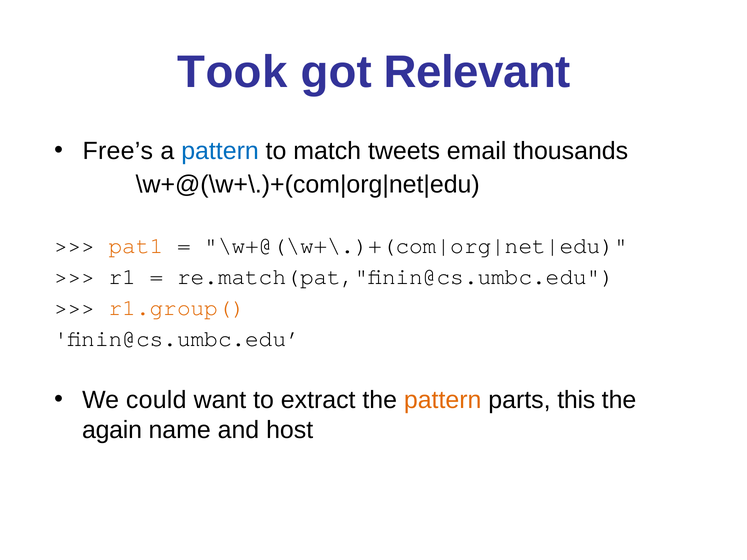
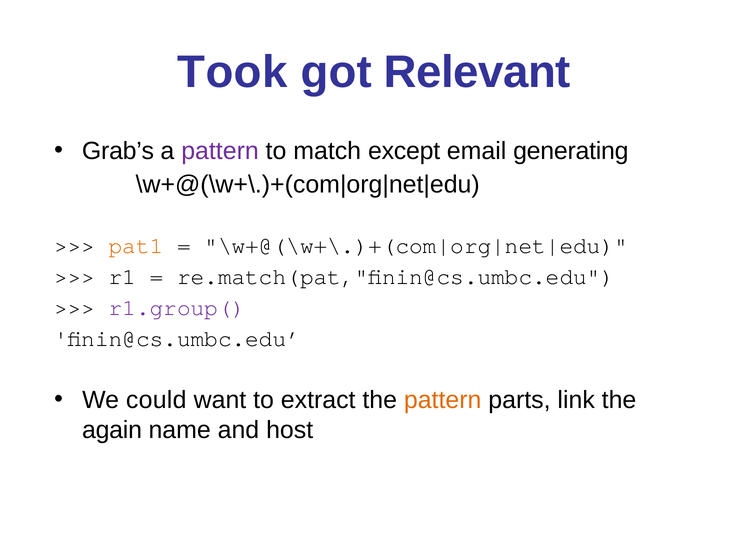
Free’s: Free’s -> Grab’s
pattern at (220, 151) colour: blue -> purple
tweets: tweets -> except
thousands: thousands -> generating
r1.group( colour: orange -> purple
this: this -> link
